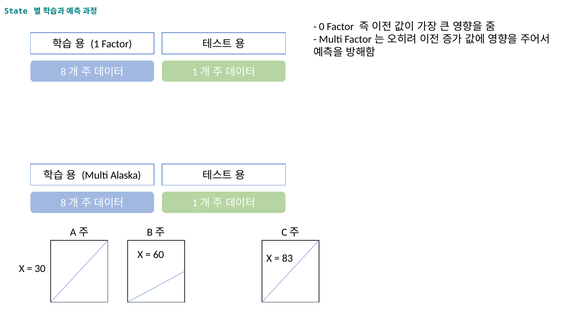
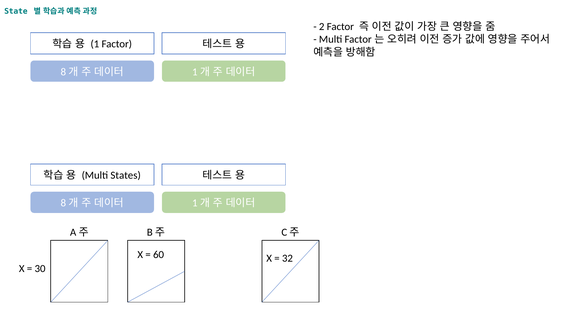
0: 0 -> 2
Alaska: Alaska -> States
83: 83 -> 32
